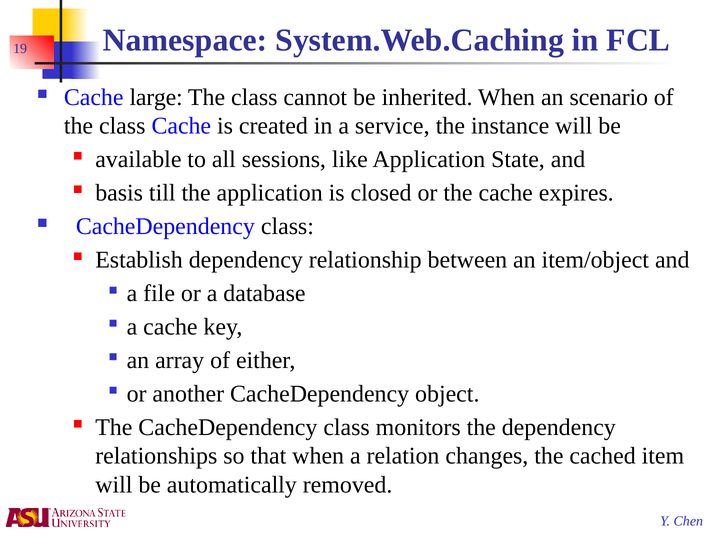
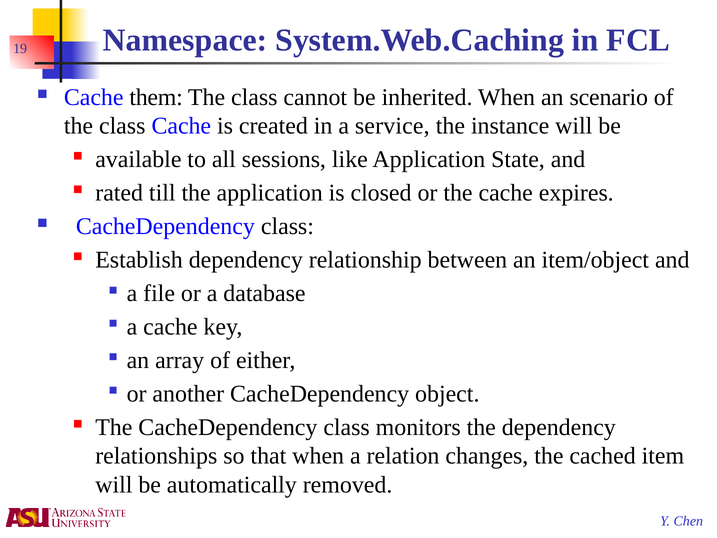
large: large -> them
basis: basis -> rated
